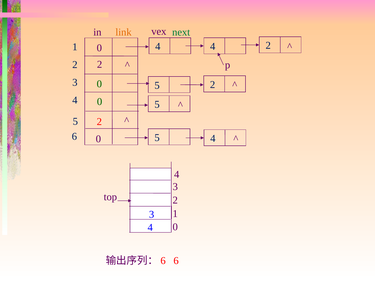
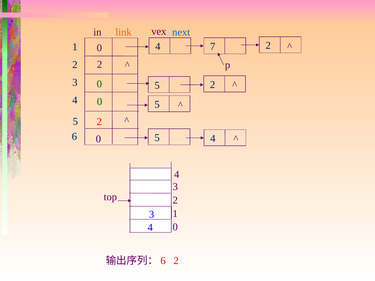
next colour: green -> blue
4 4: 4 -> 7
6 at (176, 261): 6 -> 2
